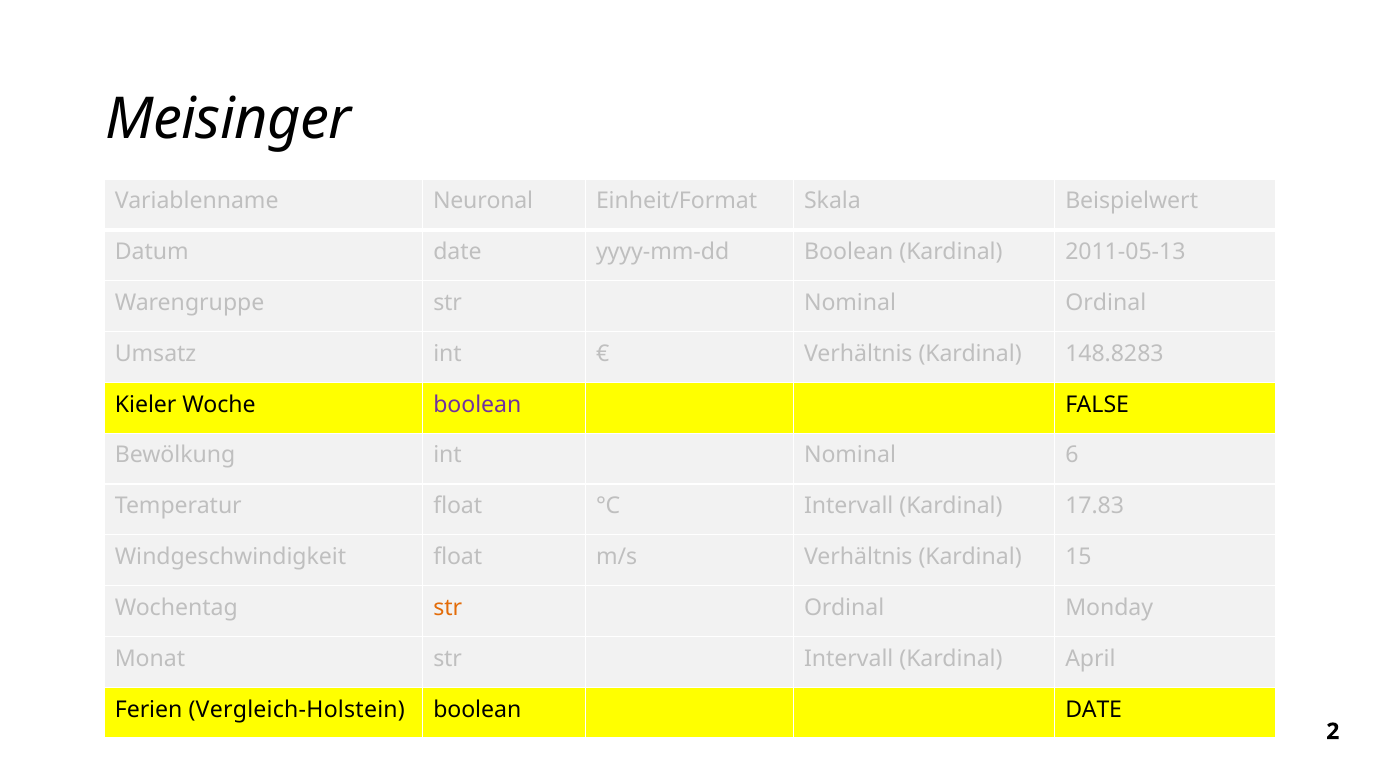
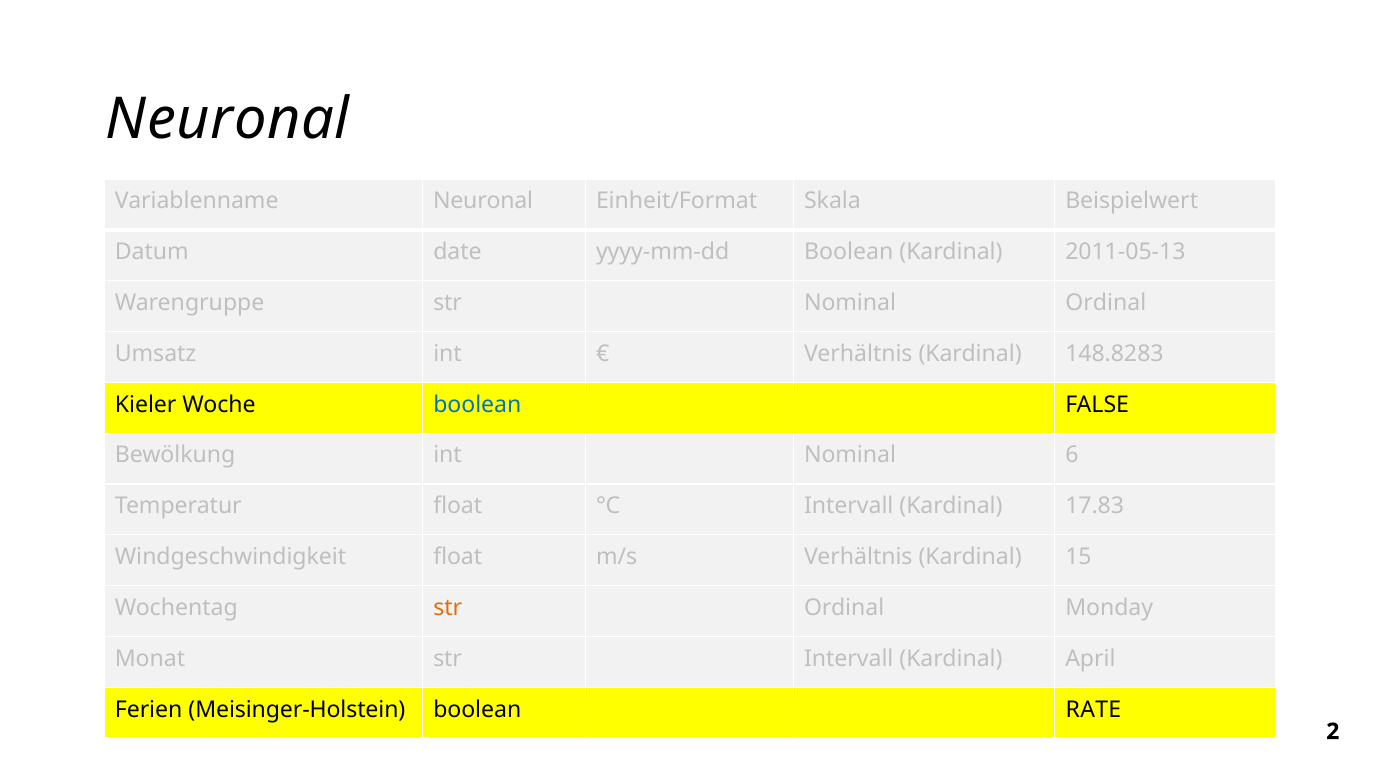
Meisinger at (228, 119): Meisinger -> Neuronal
boolean at (477, 405) colour: purple -> blue
Vergleich-Holstein: Vergleich-Holstein -> Meisinger-Holstein
boolean DATE: DATE -> RATE
